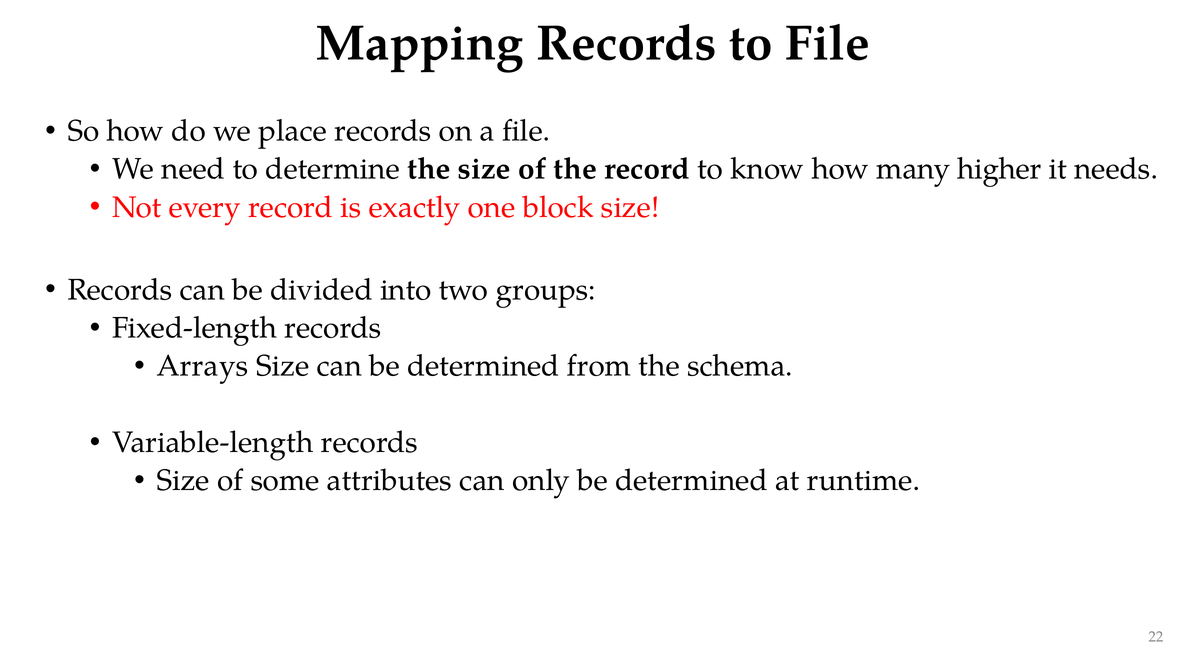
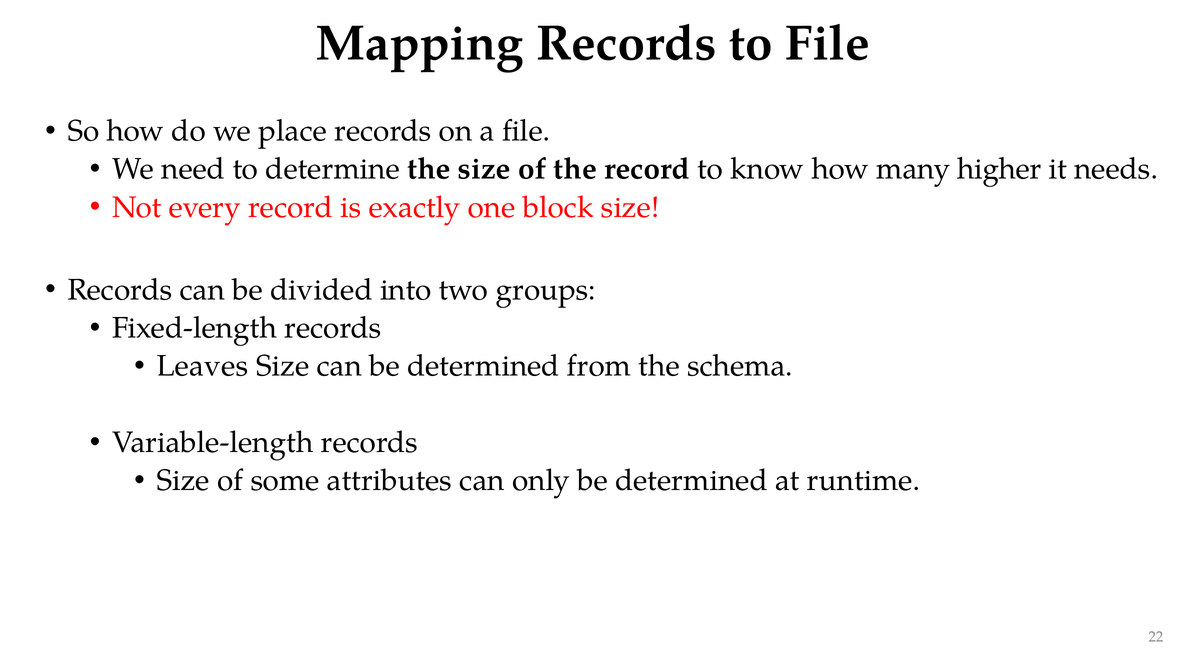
Arrays: Arrays -> Leaves
